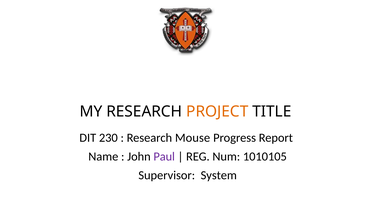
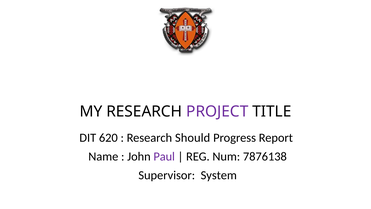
PROJECT colour: orange -> purple
230: 230 -> 620
Mouse: Mouse -> Should
1010105: 1010105 -> 7876138
